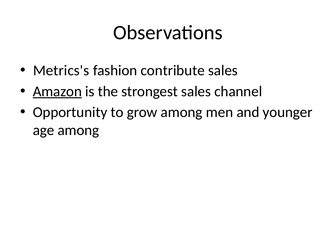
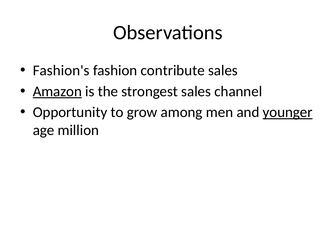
Metrics's: Metrics's -> Fashion's
younger underline: none -> present
age among: among -> million
